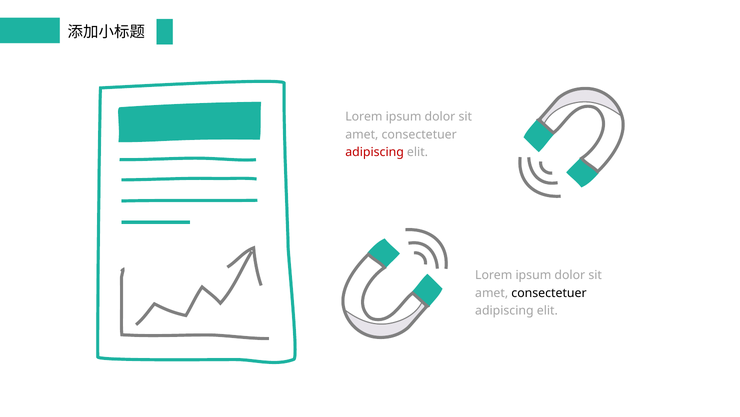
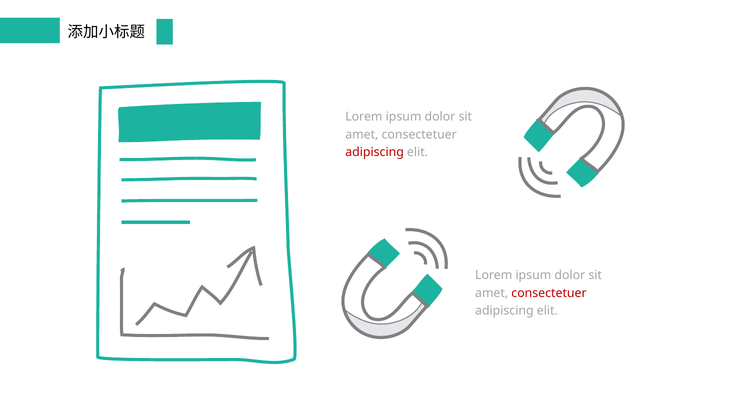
consectetuer at (549, 293) colour: black -> red
